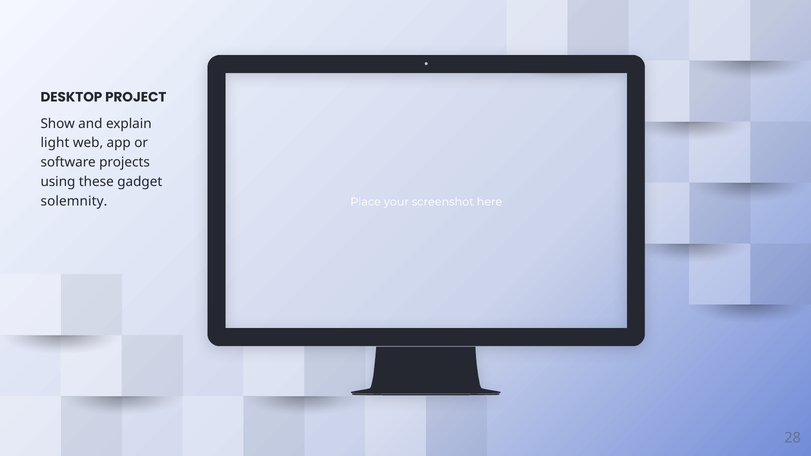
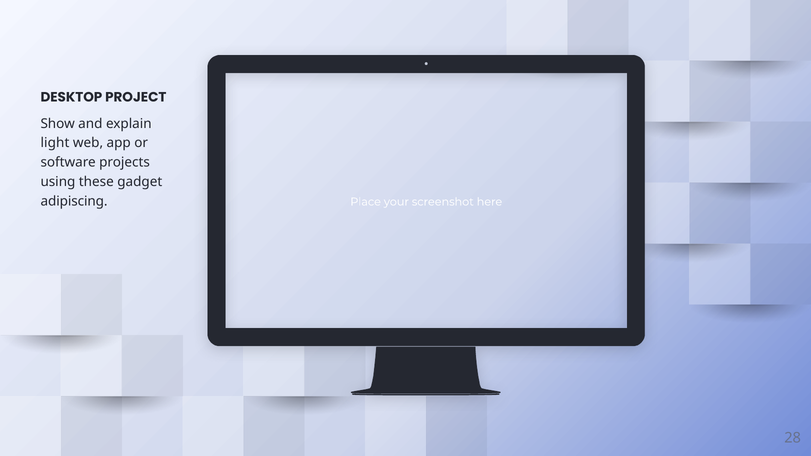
solemnity: solemnity -> adipiscing
